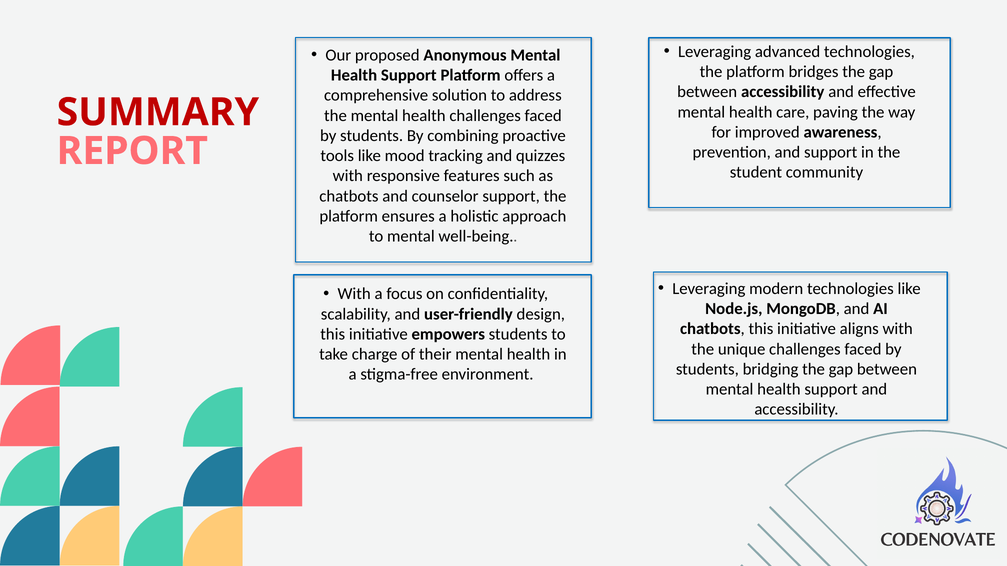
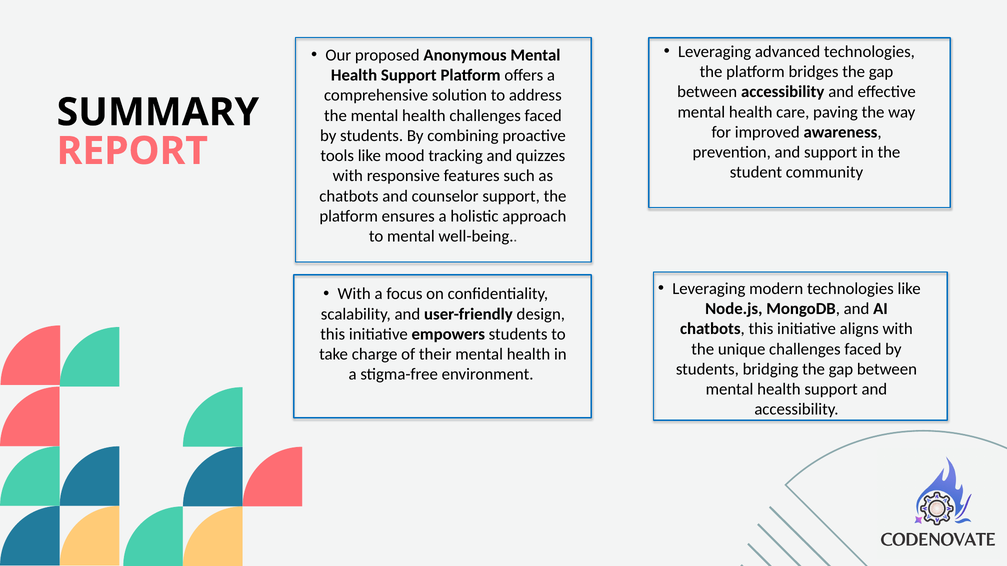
SUMMARY colour: red -> black
